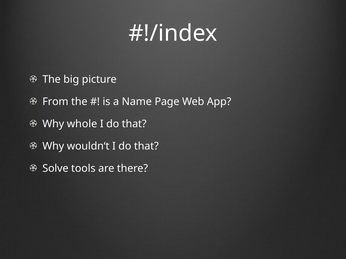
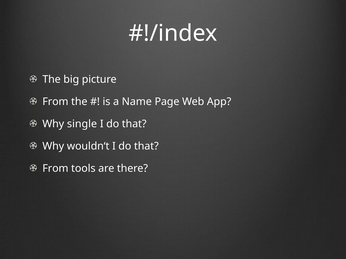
whole: whole -> single
Solve at (55, 169): Solve -> From
